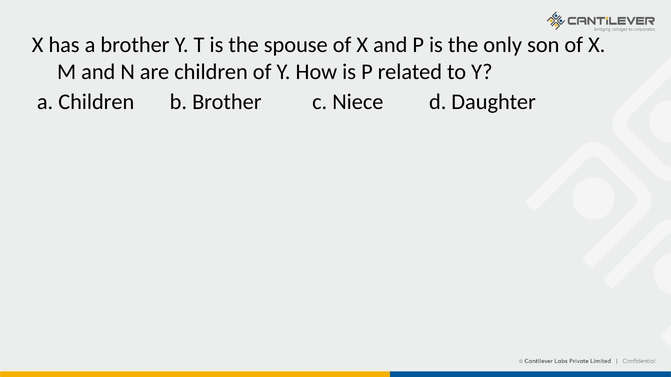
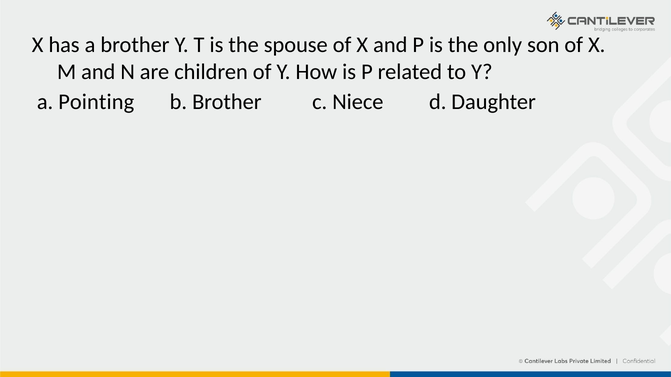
a Children: Children -> Pointing
